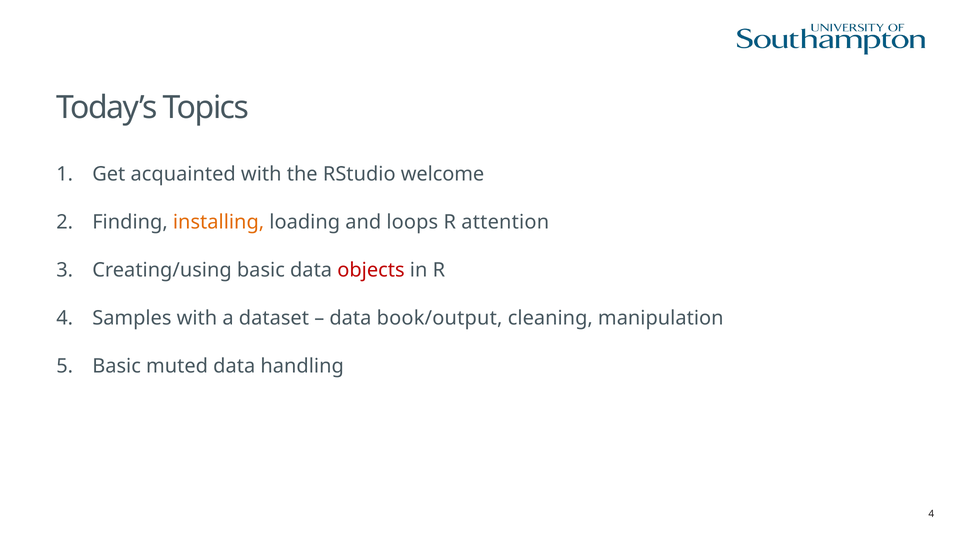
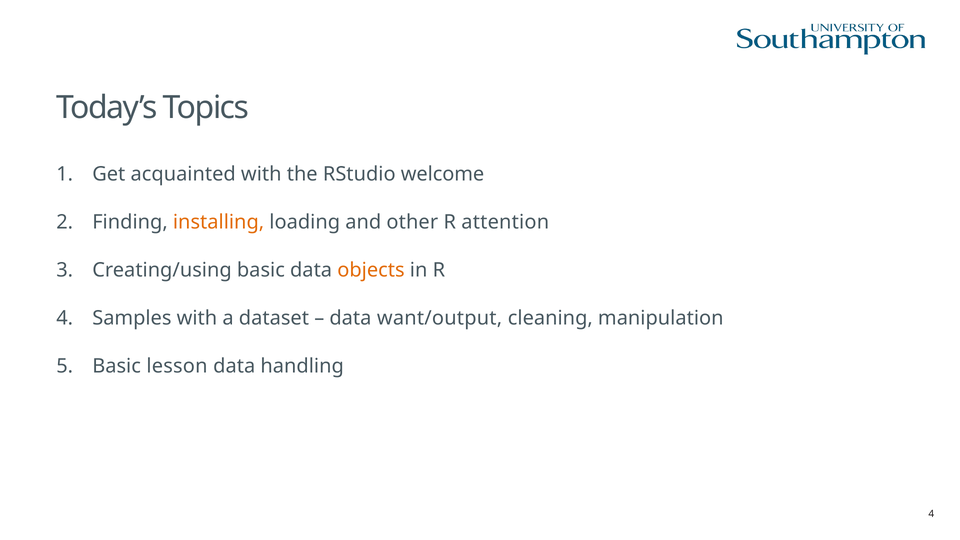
loops: loops -> other
objects colour: red -> orange
book/output: book/output -> want/output
muted: muted -> lesson
